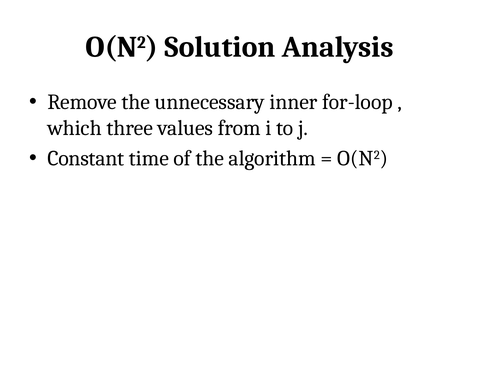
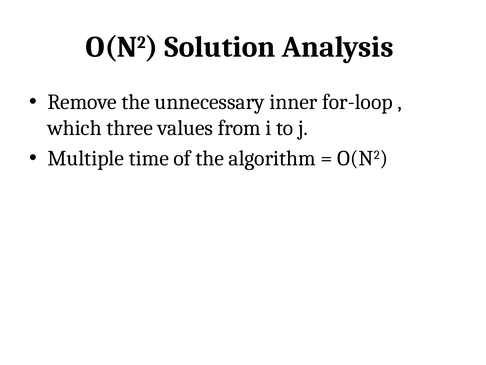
Constant: Constant -> Multiple
